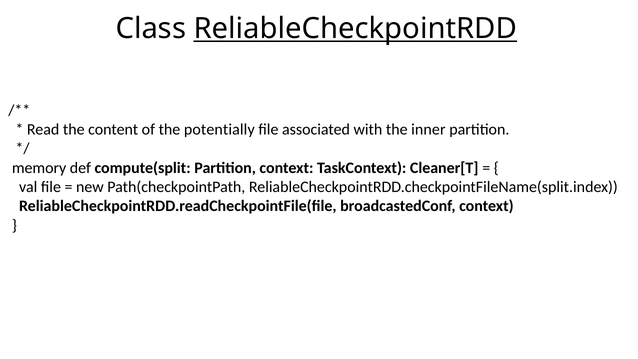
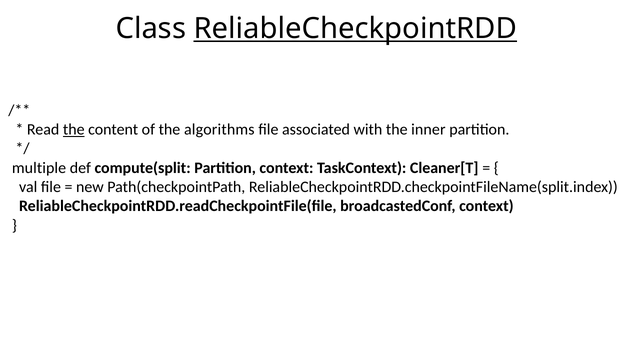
the at (74, 129) underline: none -> present
potentially: potentially -> algorithms
memory: memory -> multiple
